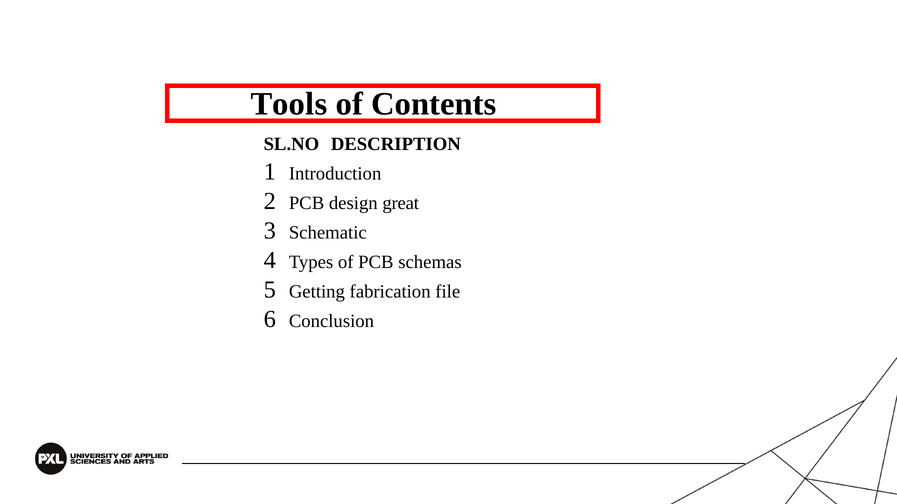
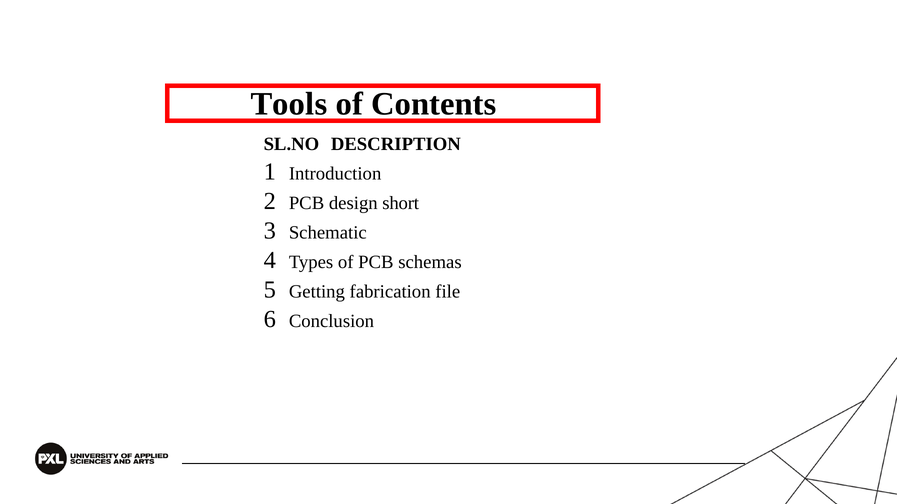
great: great -> short
